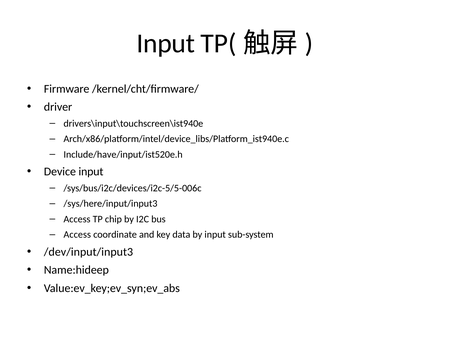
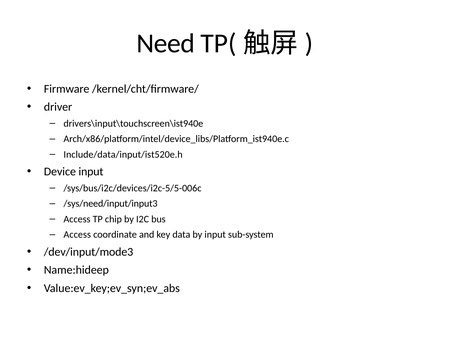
Input at (166, 44): Input -> Need
Include/have/input/ist520e.h: Include/have/input/ist520e.h -> Include/data/input/ist520e.h
/sys/here/input/input3: /sys/here/input/input3 -> /sys/need/input/input3
/dev/input/input3: /dev/input/input3 -> /dev/input/mode3
